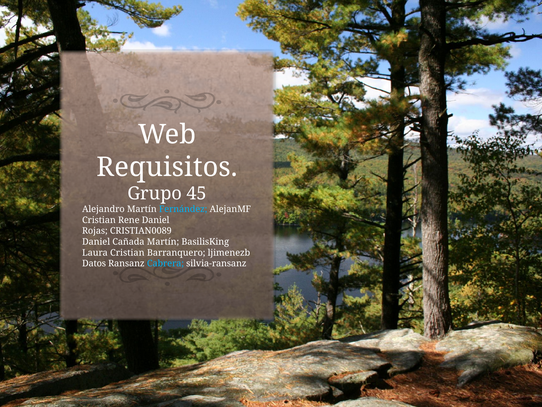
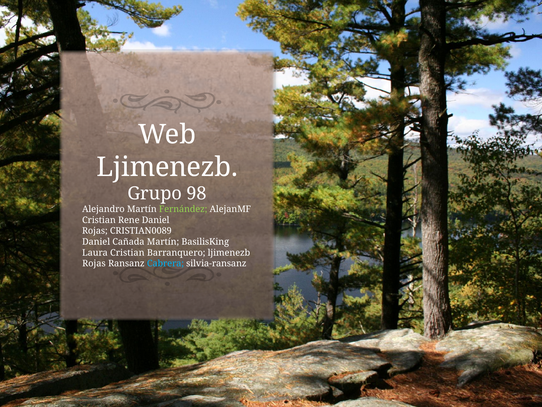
Requisitos at (167, 167): Requisitos -> Ljimenezb
45: 45 -> 98
Fernández colour: light blue -> light green
Datos at (94, 263): Datos -> Rojas
